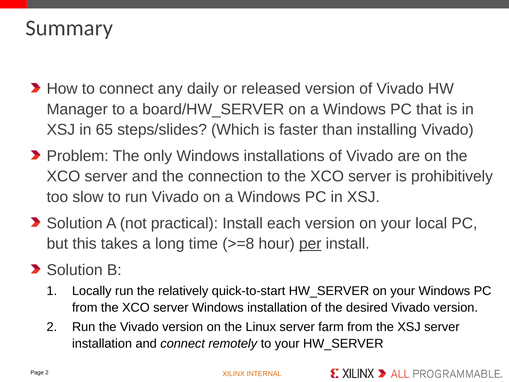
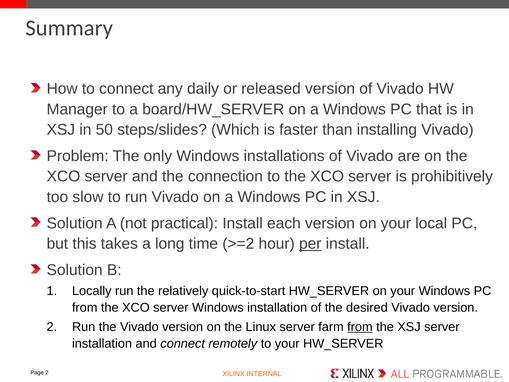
65: 65 -> 50
>=8: >=8 -> >=2
from at (360, 327) underline: none -> present
